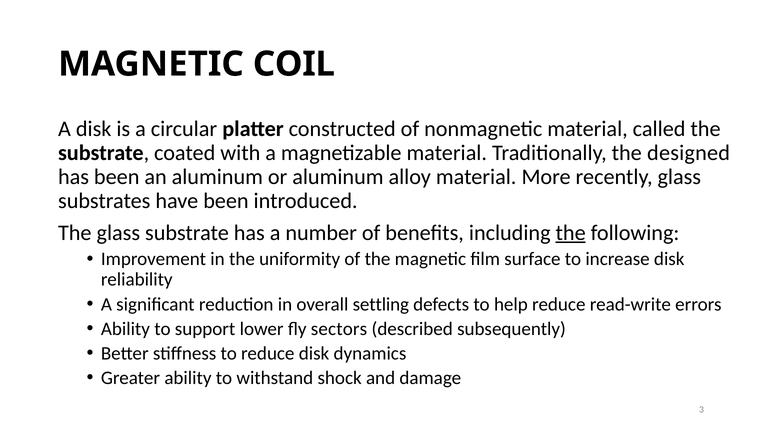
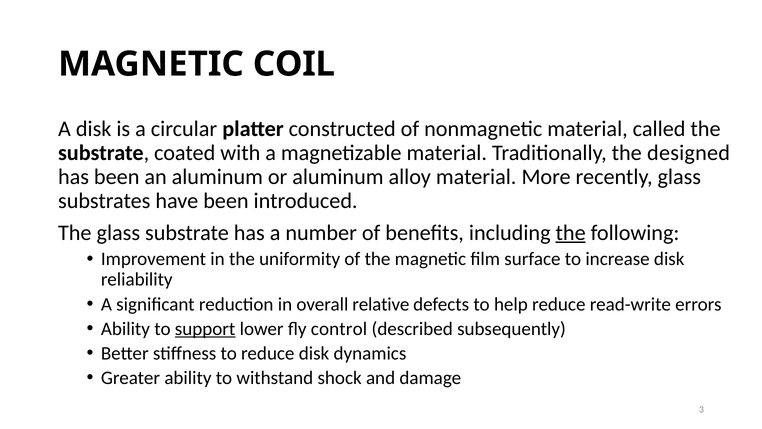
settling: settling -> relative
support underline: none -> present
sectors: sectors -> control
